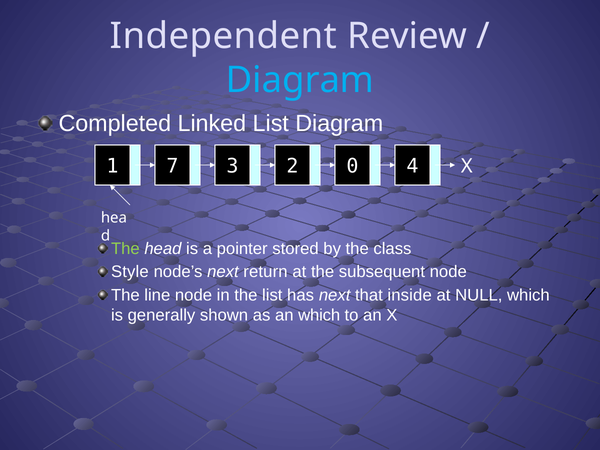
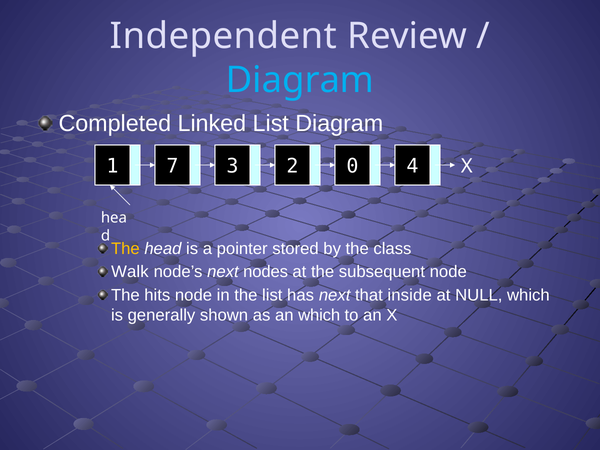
The at (125, 249) colour: light green -> yellow
Style: Style -> Walk
return: return -> nodes
line: line -> hits
